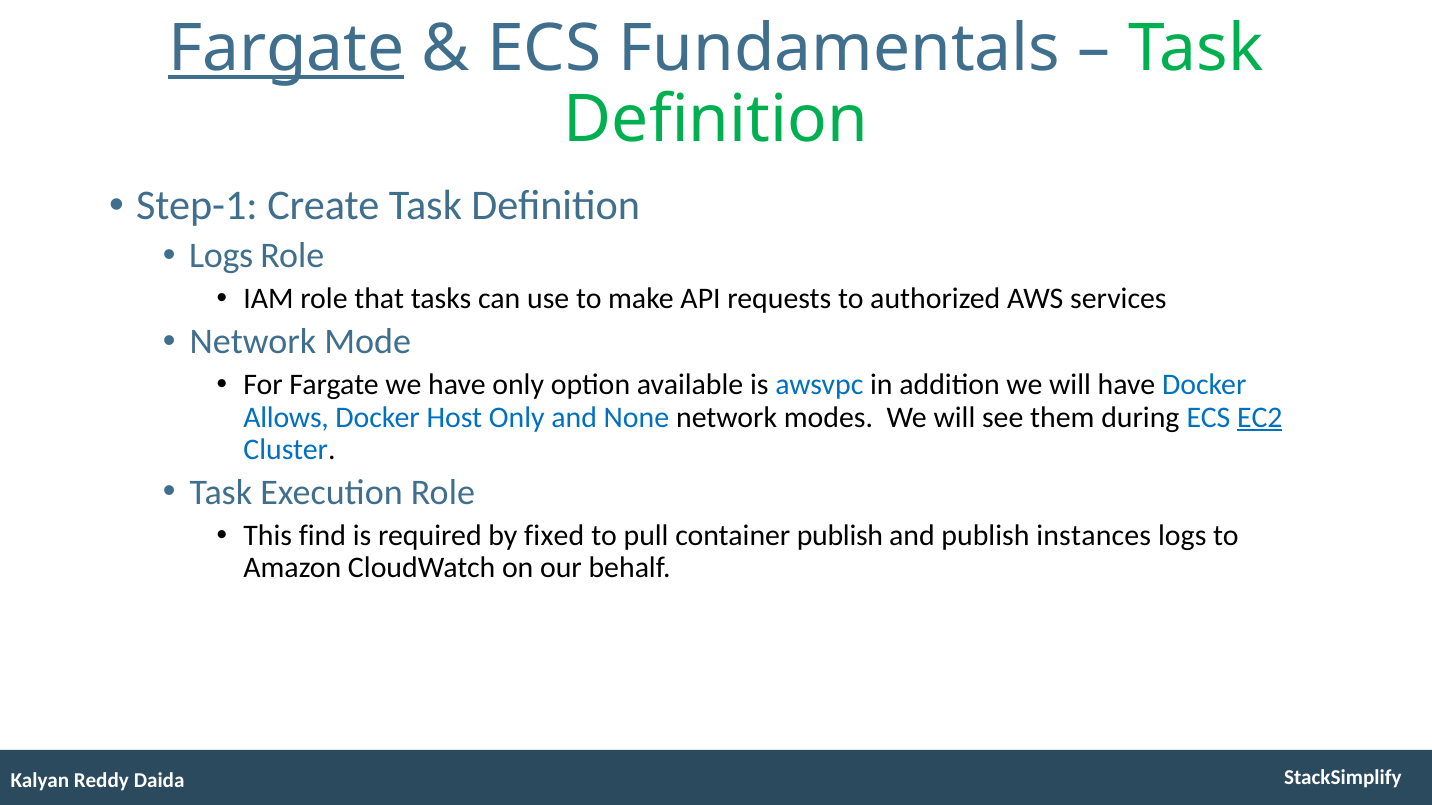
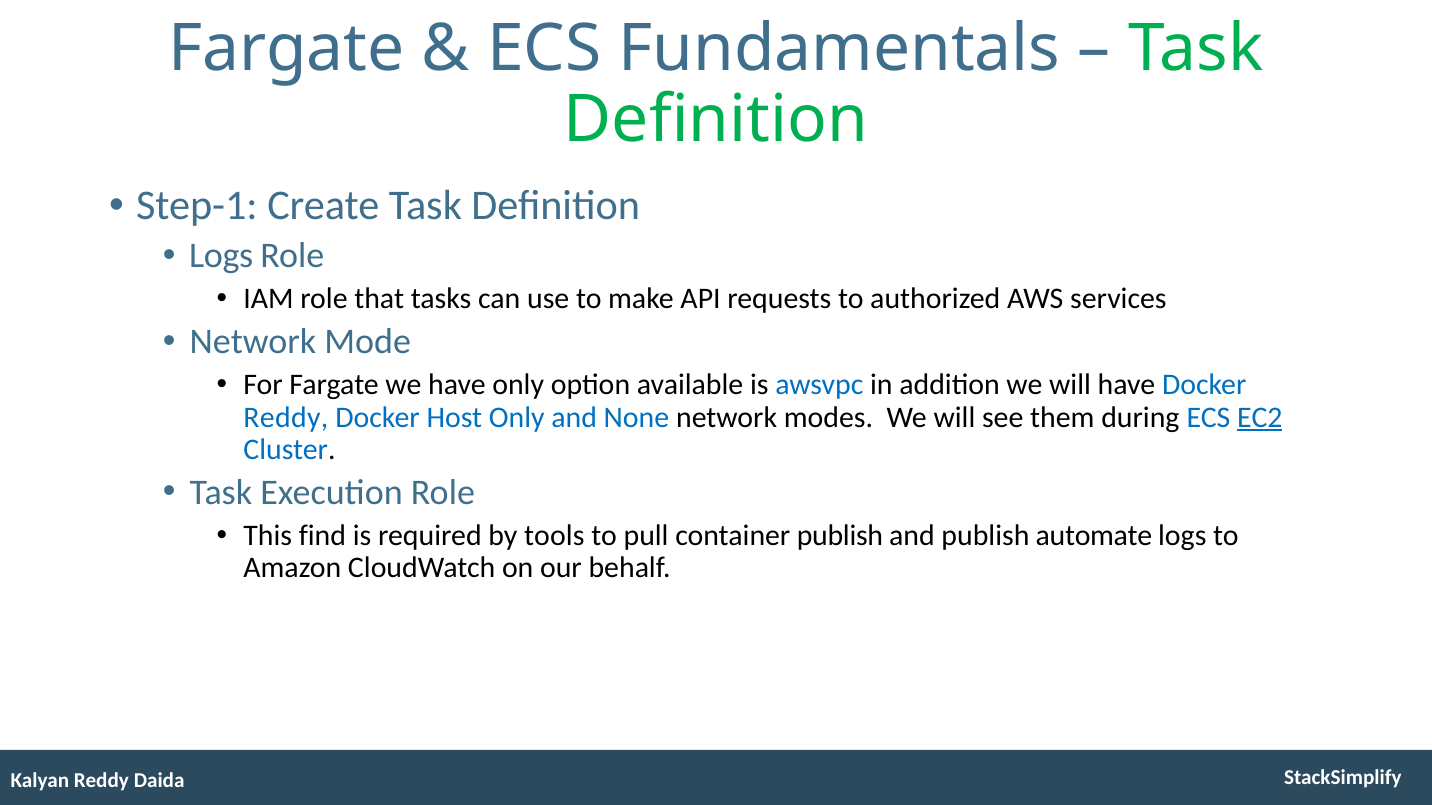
Fargate at (287, 49) underline: present -> none
Allows at (286, 417): Allows -> Reddy
fixed: fixed -> tools
instances: instances -> automate
